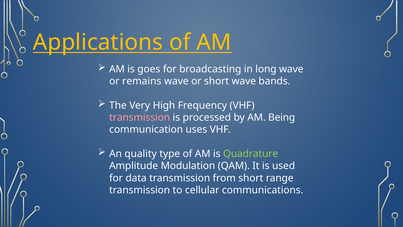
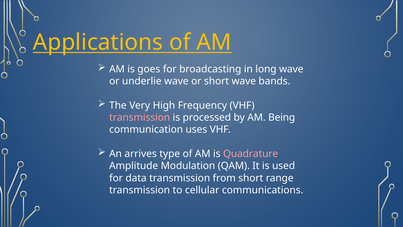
remains: remains -> underlie
quality: quality -> arrives
Quadrature colour: light green -> pink
